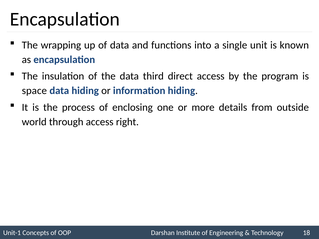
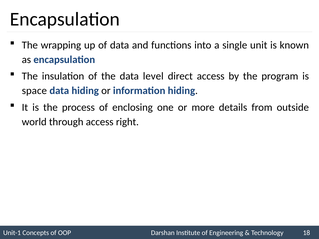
third: third -> level
